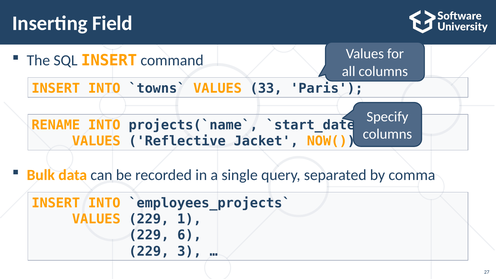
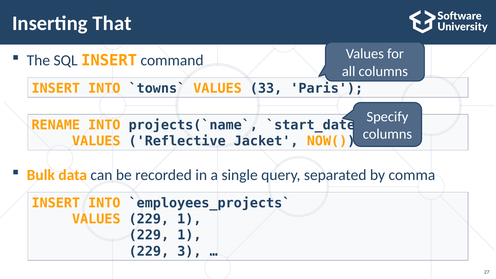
Field: Field -> That
6 at (189, 235): 6 -> 1
